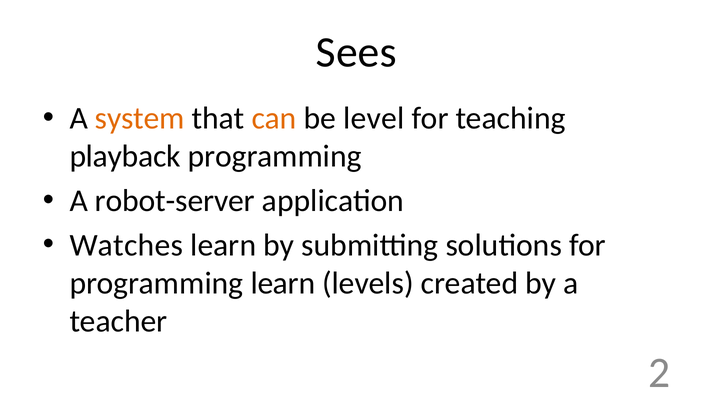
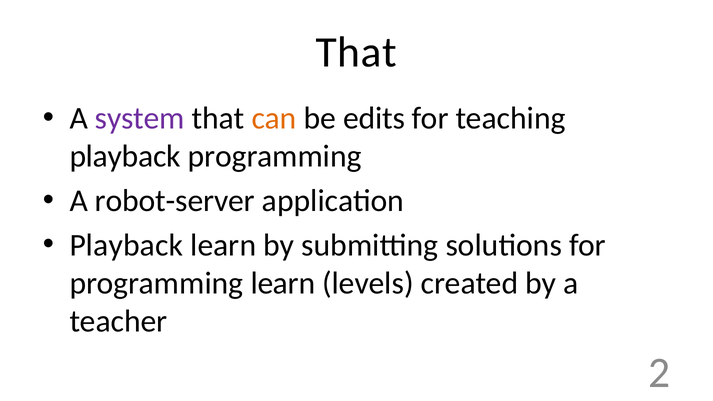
Sees at (356, 53): Sees -> That
system colour: orange -> purple
level: level -> edits
Watches at (126, 245): Watches -> Playback
